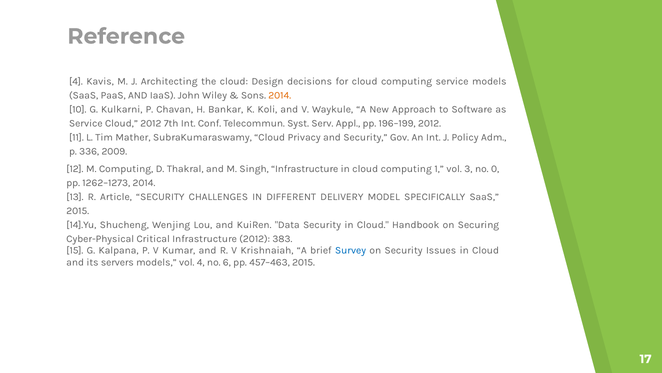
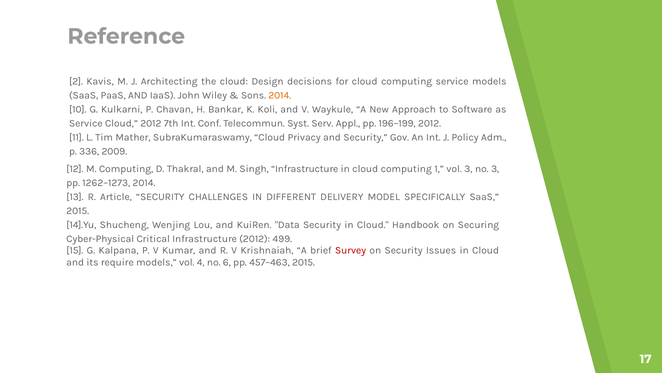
4 at (76, 81): 4 -> 2
no 0: 0 -> 3
383: 383 -> 499
Survey colour: blue -> red
servers: servers -> require
